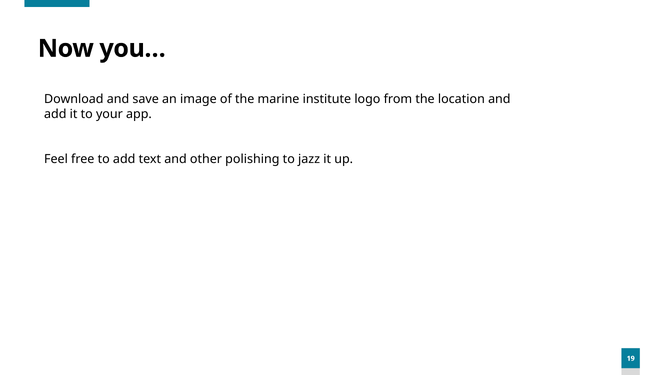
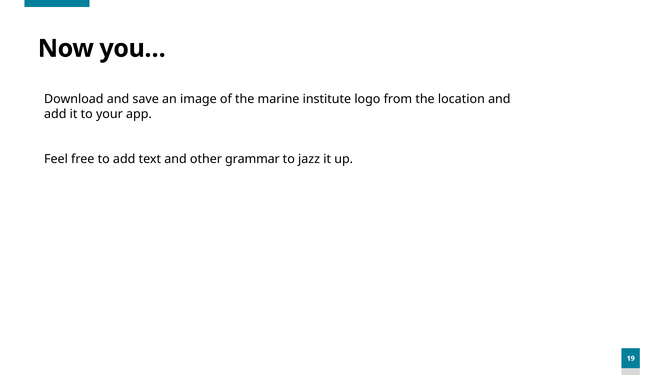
polishing: polishing -> grammar
